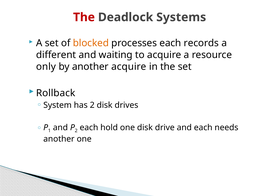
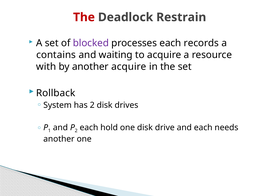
Systems: Systems -> Restrain
blocked colour: orange -> purple
different: different -> contains
only: only -> with
